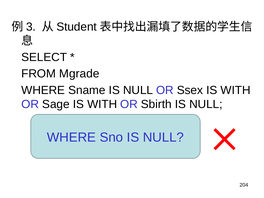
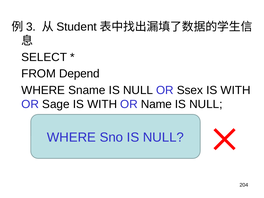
Mgrade: Mgrade -> Depend
Sbirth: Sbirth -> Name
